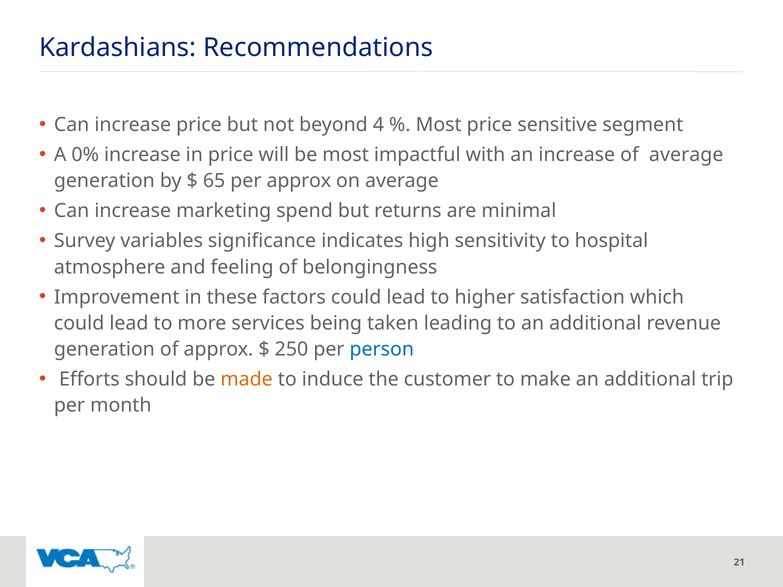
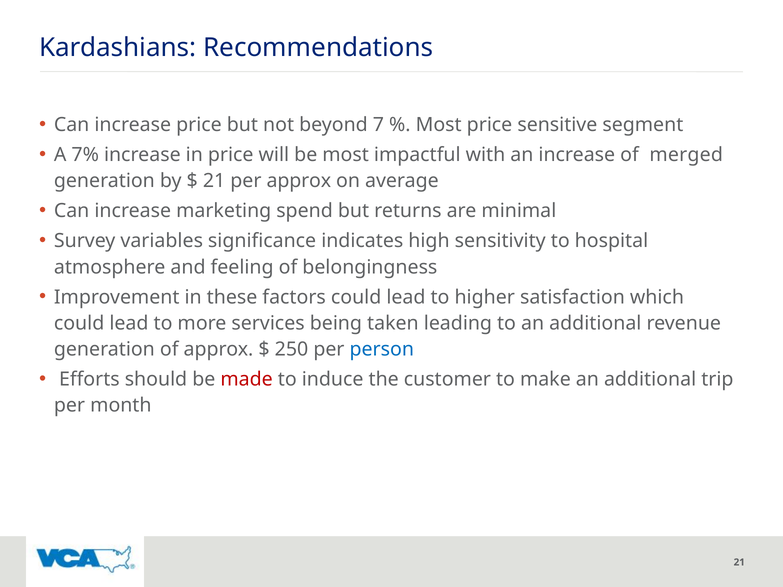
4: 4 -> 7
0%: 0% -> 7%
of average: average -> merged
65 at (214, 181): 65 -> 21
made colour: orange -> red
